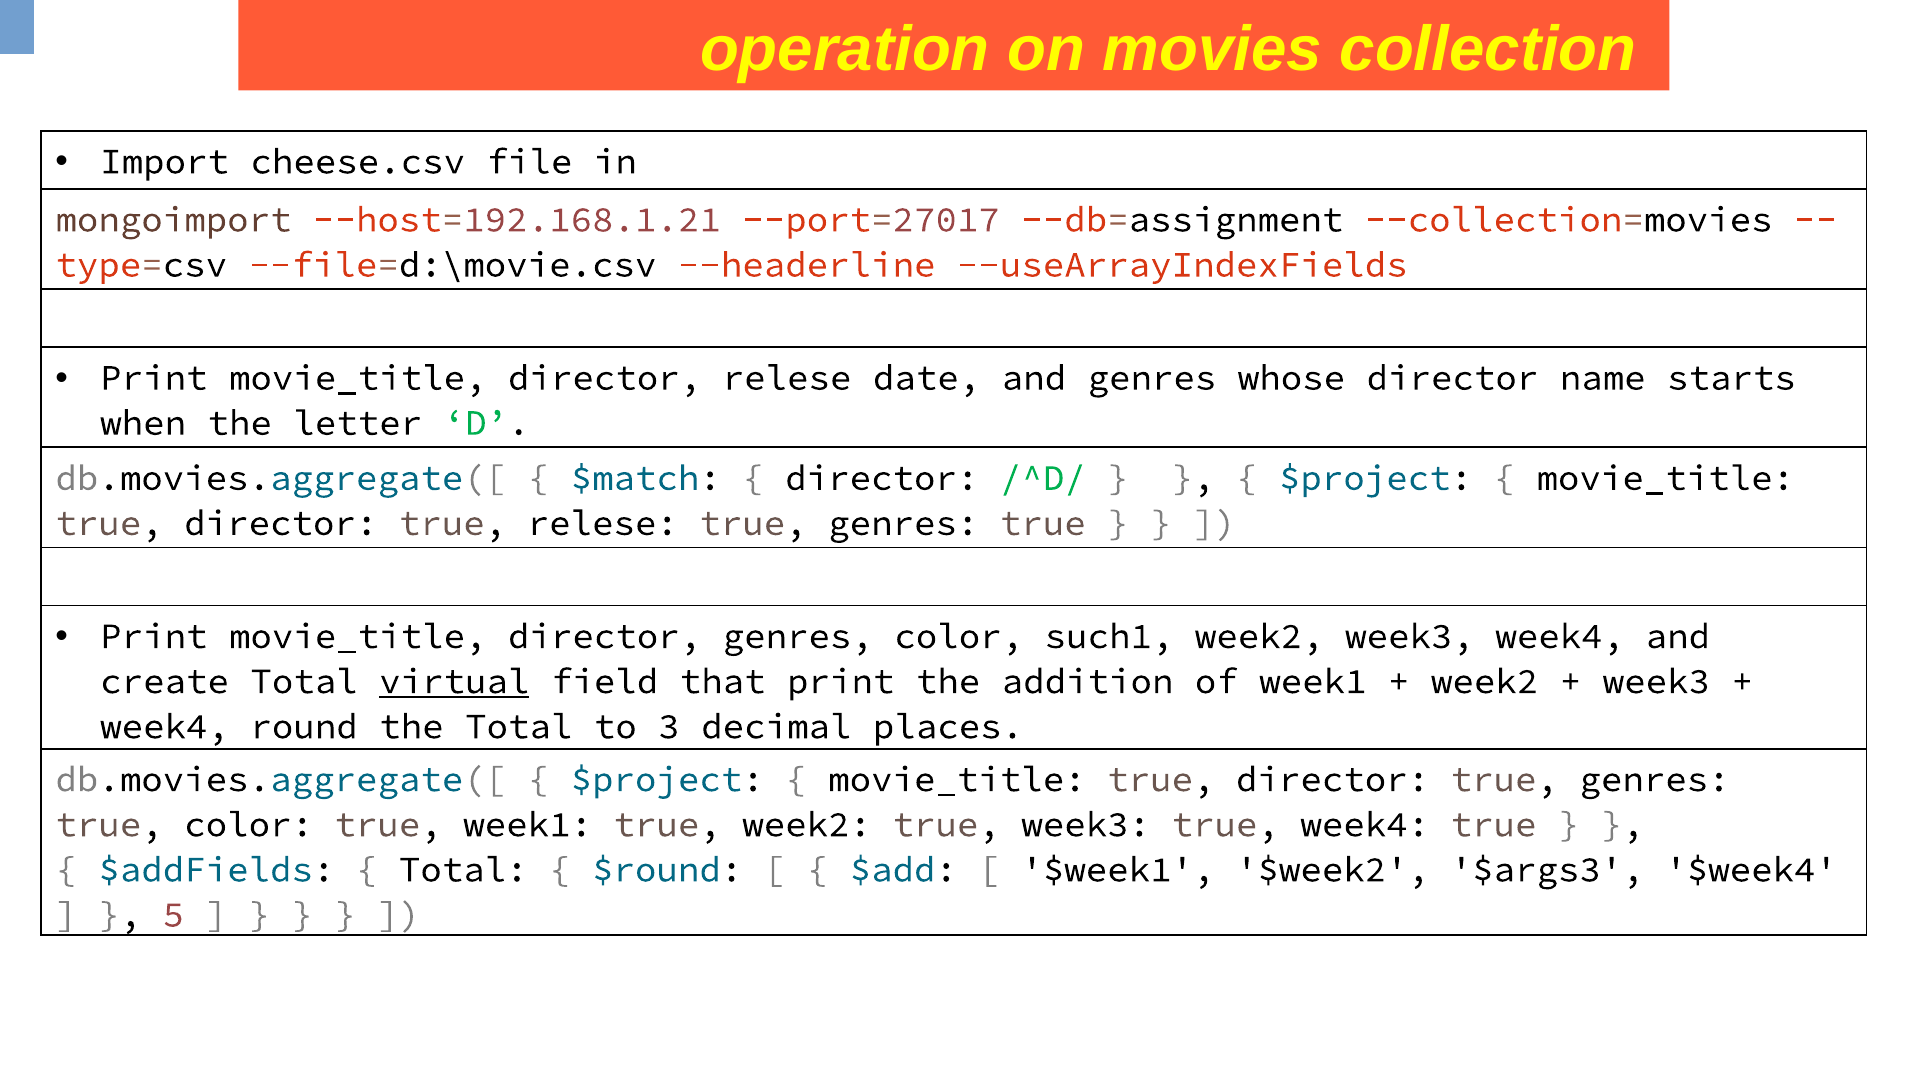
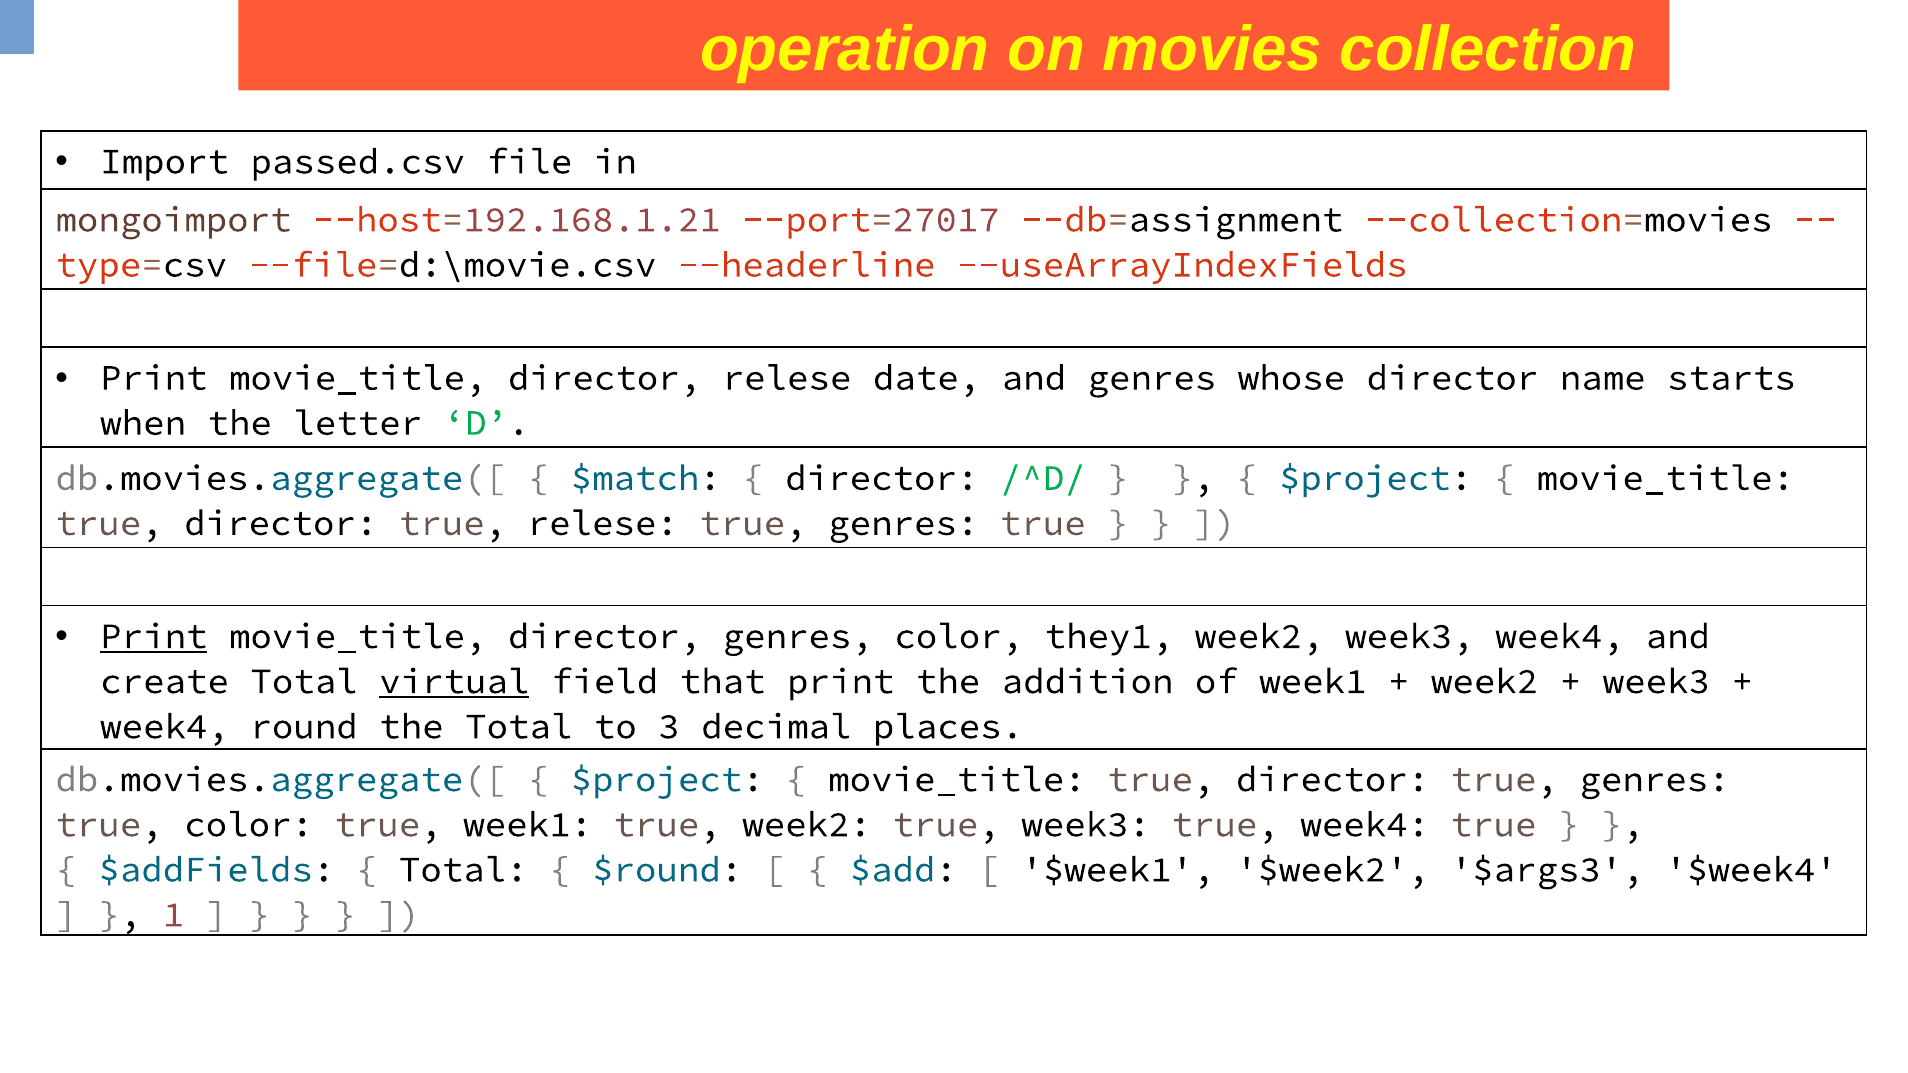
cheese.csv: cheese.csv -> passed.csv
Print at (154, 636) underline: none -> present
such1: such1 -> they1
5: 5 -> 1
